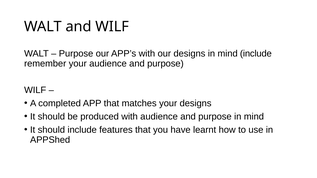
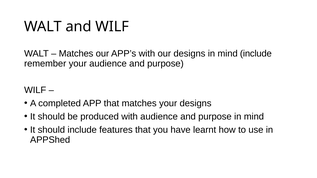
Purpose at (76, 54): Purpose -> Matches
